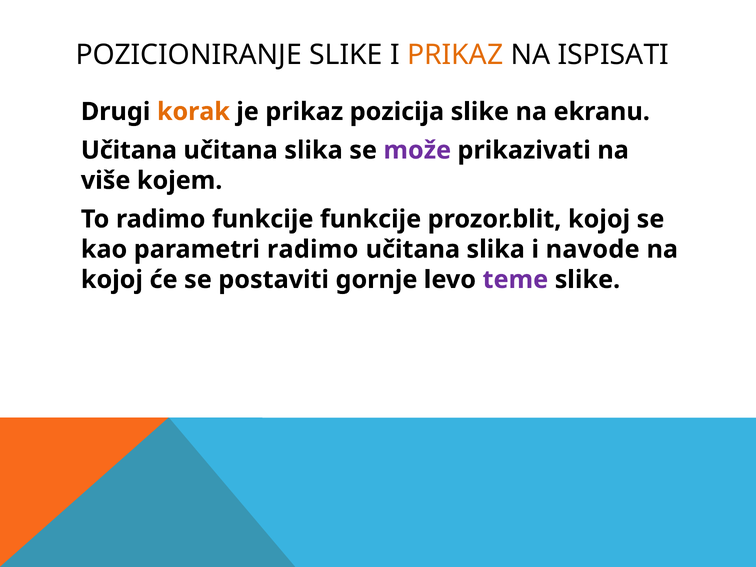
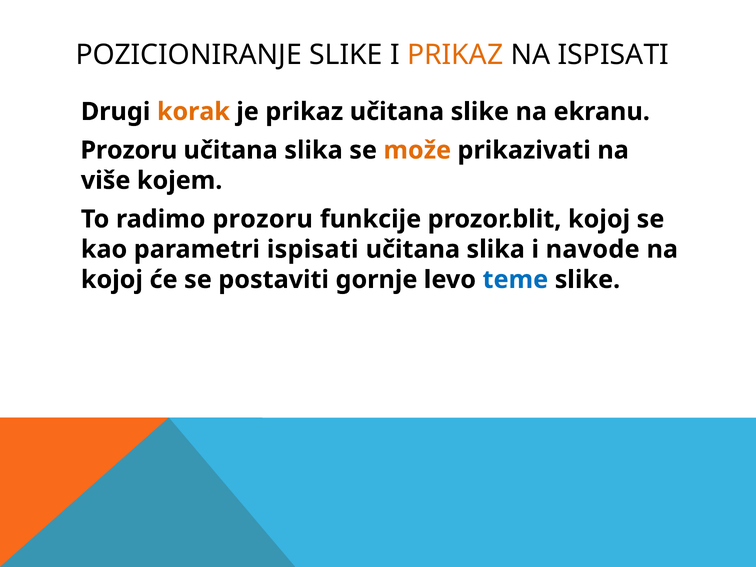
prikaz pozicija: pozicija -> učitana
Učitana at (129, 150): Učitana -> Prozoru
može colour: purple -> orange
radimo funkcije: funkcije -> prozoru
parametri radimo: radimo -> ispisati
teme colour: purple -> blue
